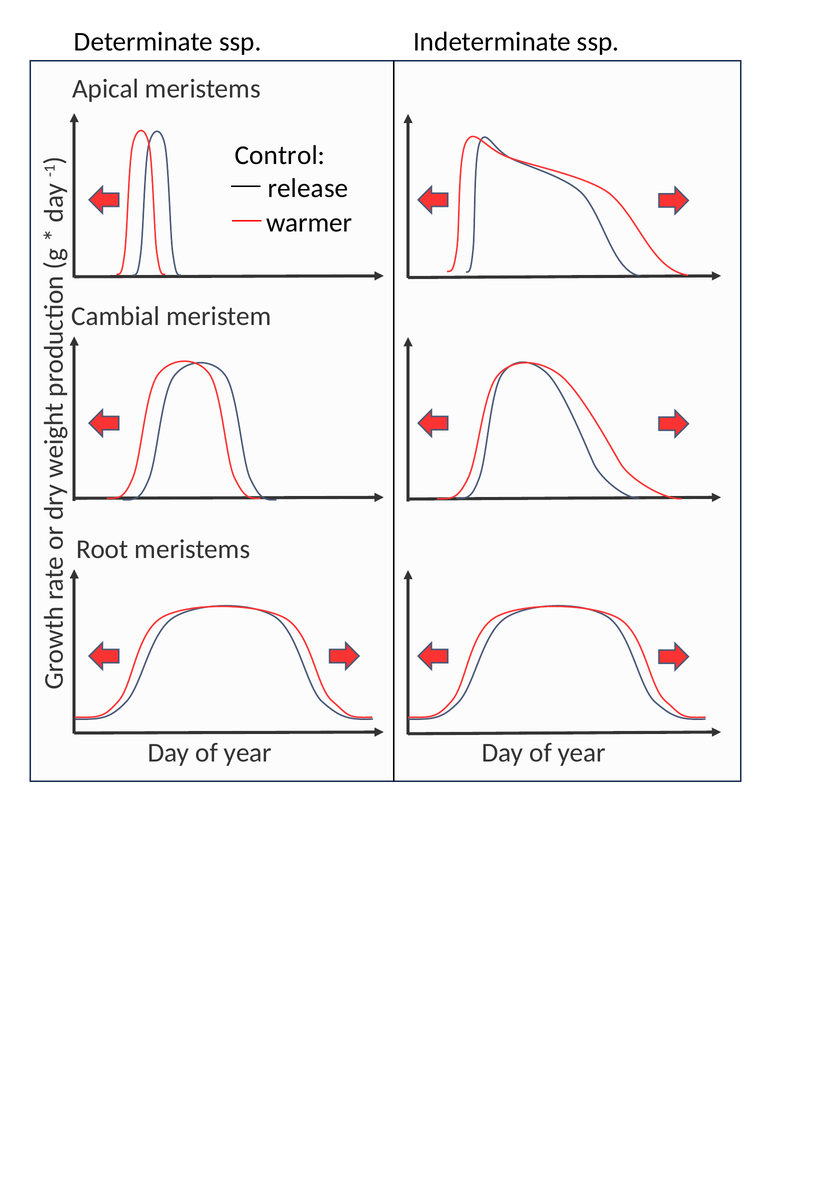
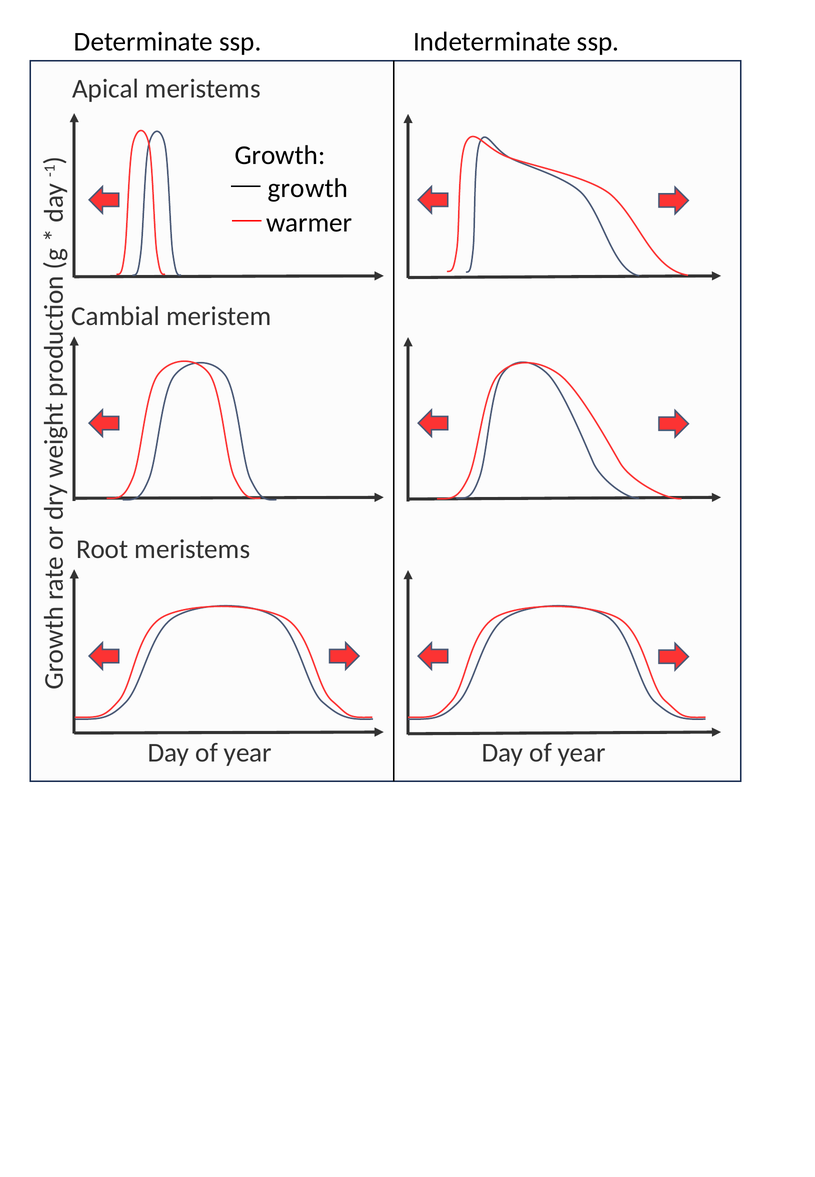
Control at (280, 155): Control -> Growth
release at (308, 188): release -> growth
